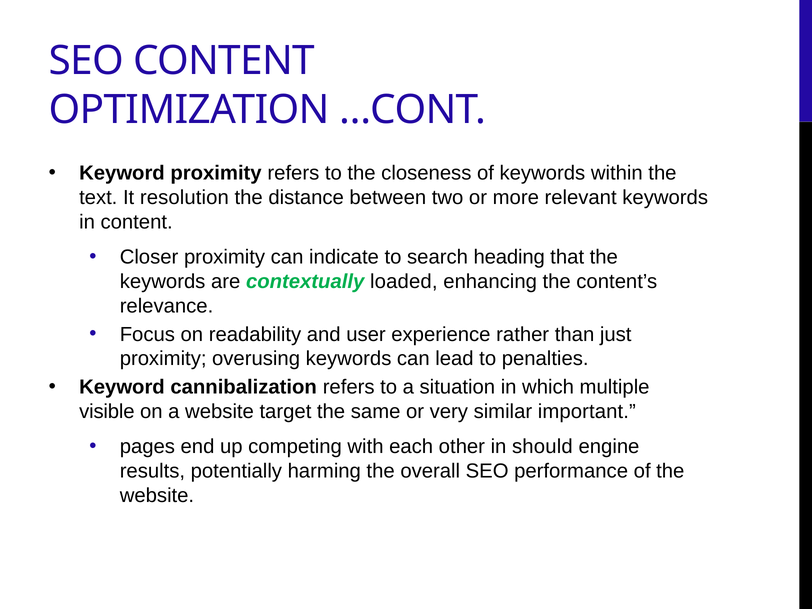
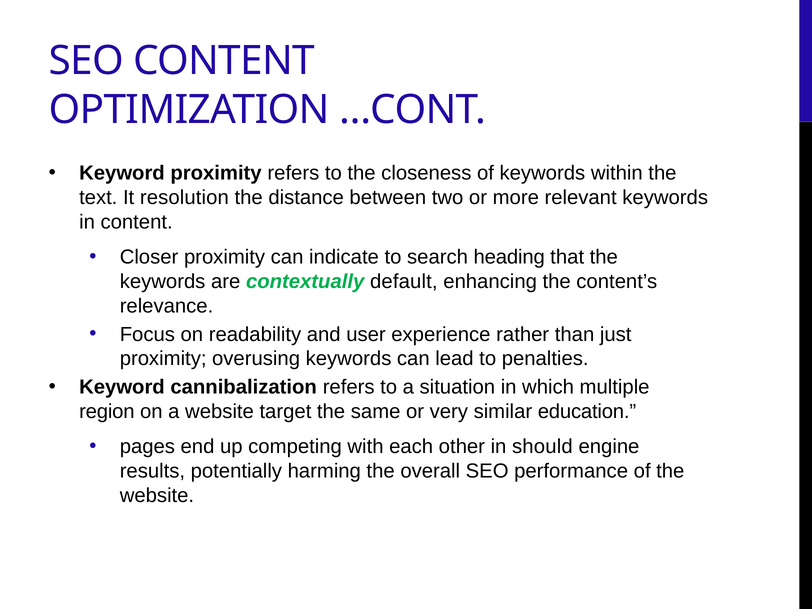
loaded: loaded -> default
visible: visible -> region
important: important -> education
